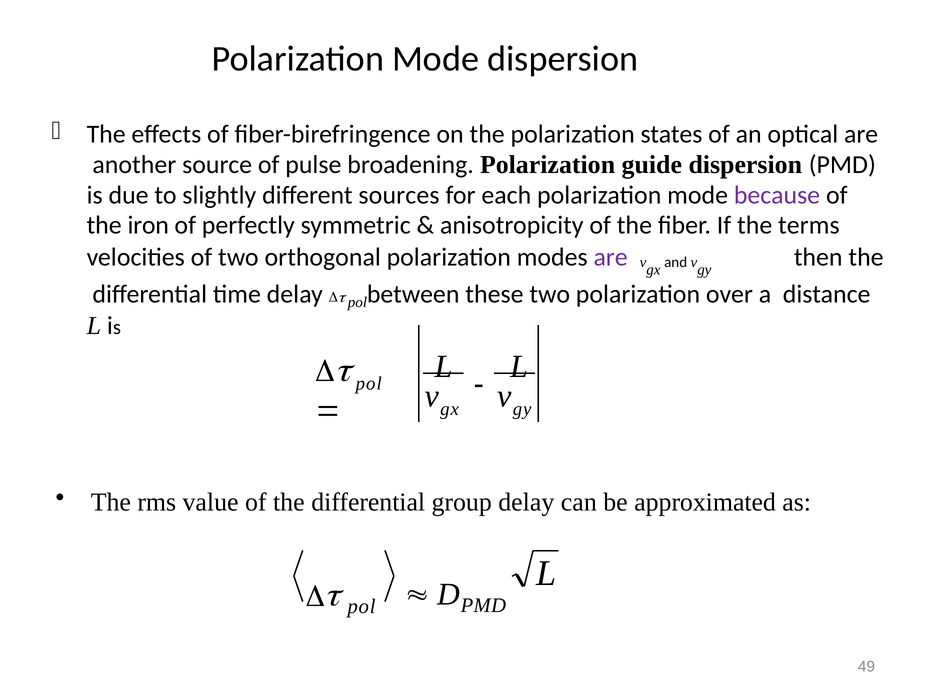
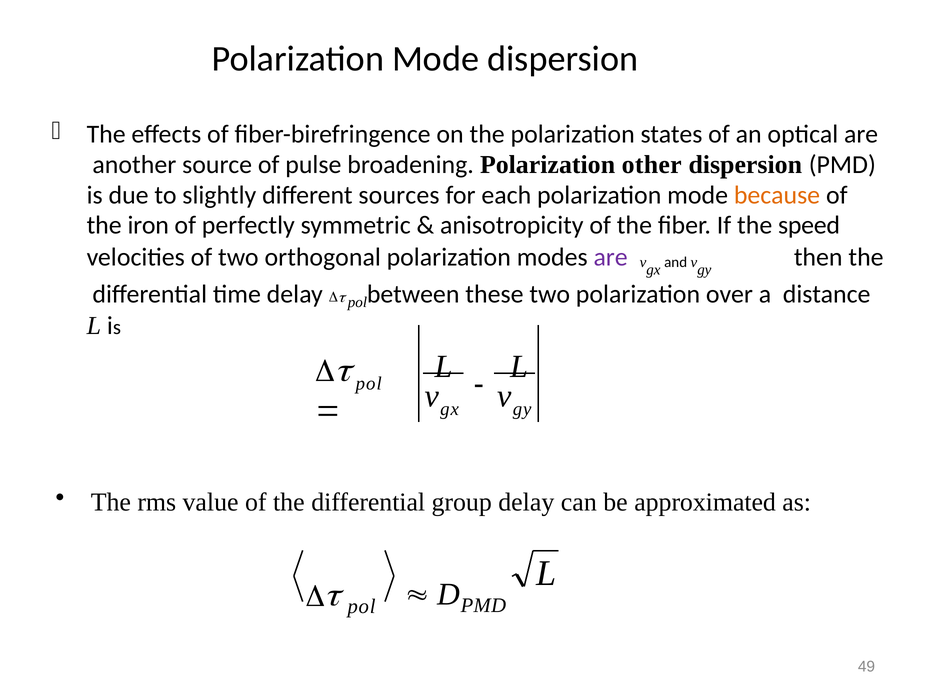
guide: guide -> other
because colour: purple -> orange
terms: terms -> speed
